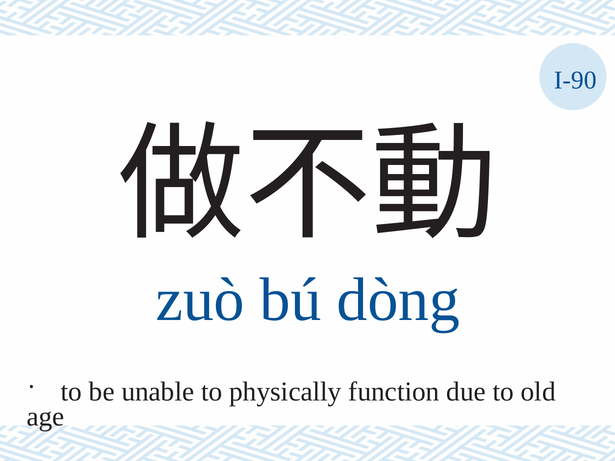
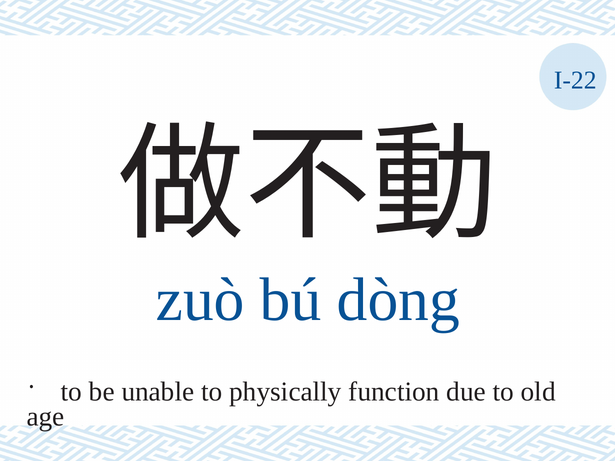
I-90: I-90 -> I-22
